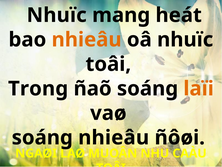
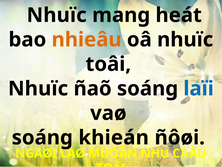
Trong at (38, 88): Trong -> Nhuïc
laïi colour: orange -> blue
soáng nhieâu: nhieâu -> khieán
